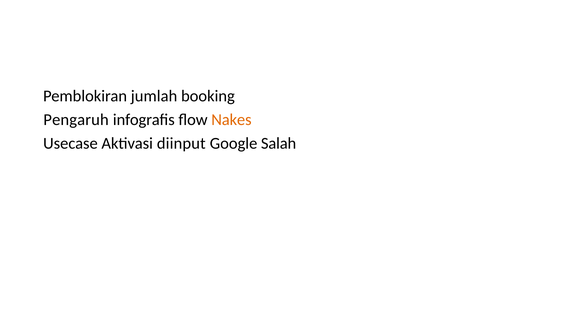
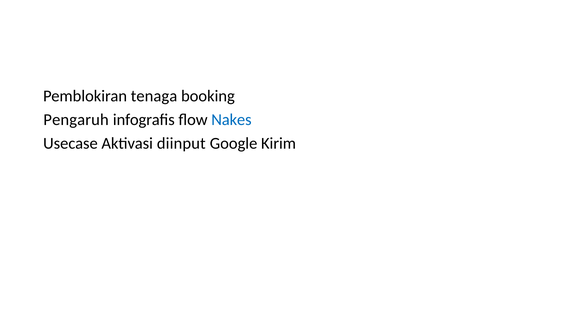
jumlah: jumlah -> tenaga
Nakes colour: orange -> blue
Salah: Salah -> Kirim
